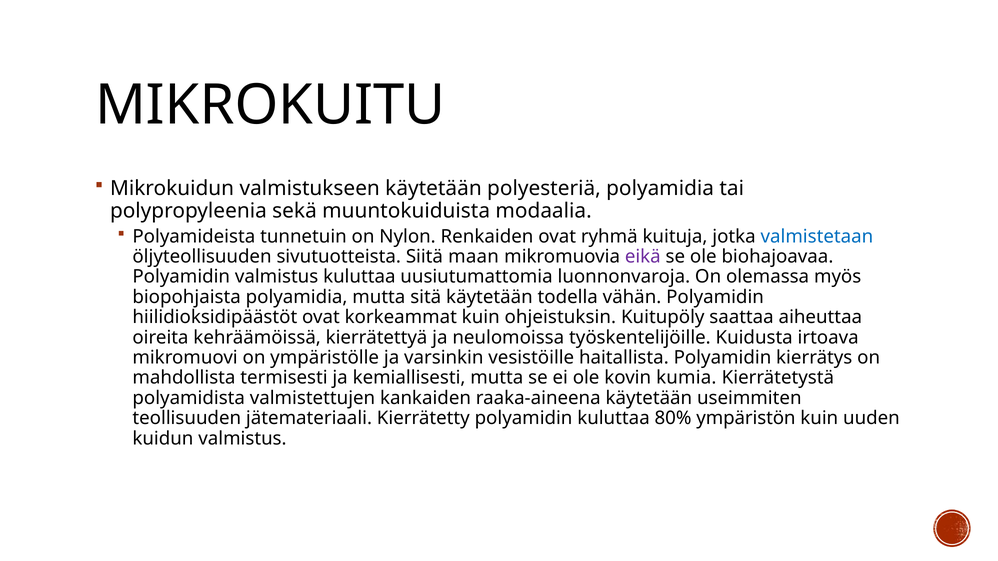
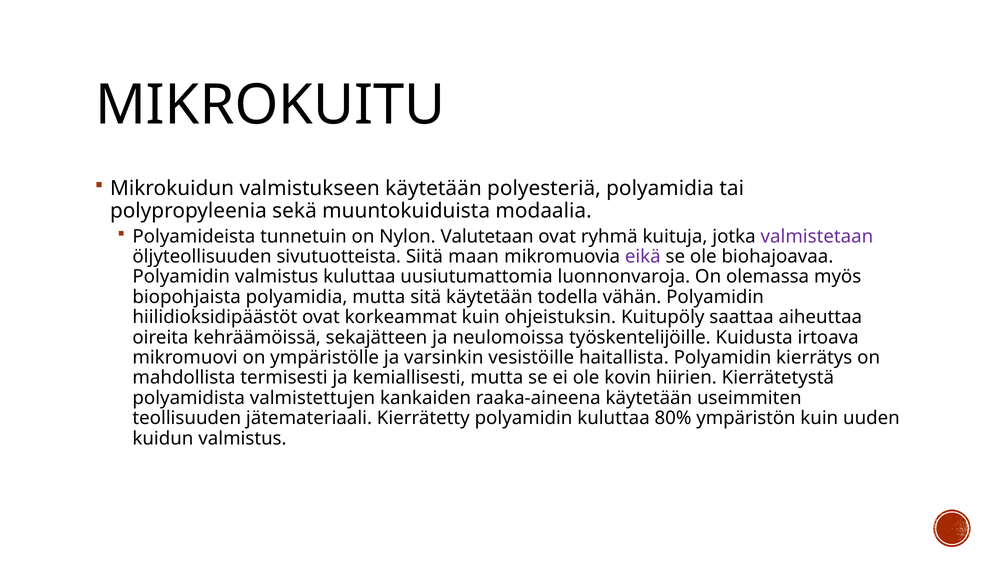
Renkaiden: Renkaiden -> Valutetaan
valmistetaan colour: blue -> purple
kierrätettyä: kierrätettyä -> sekajätteen
kumia: kumia -> hiirien
